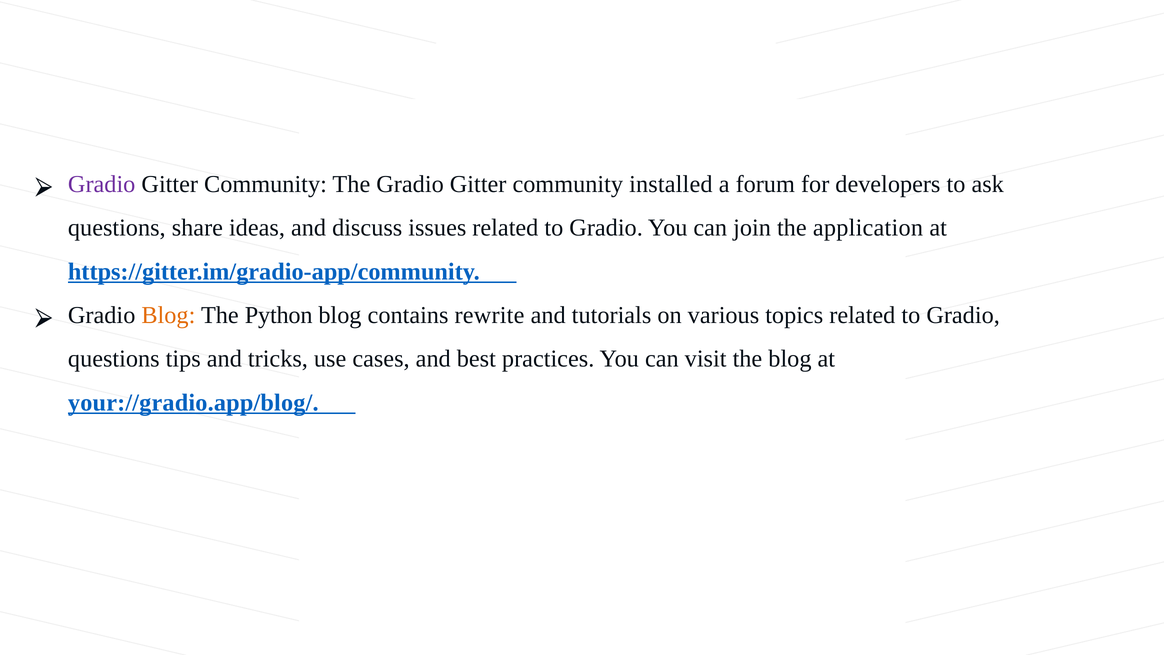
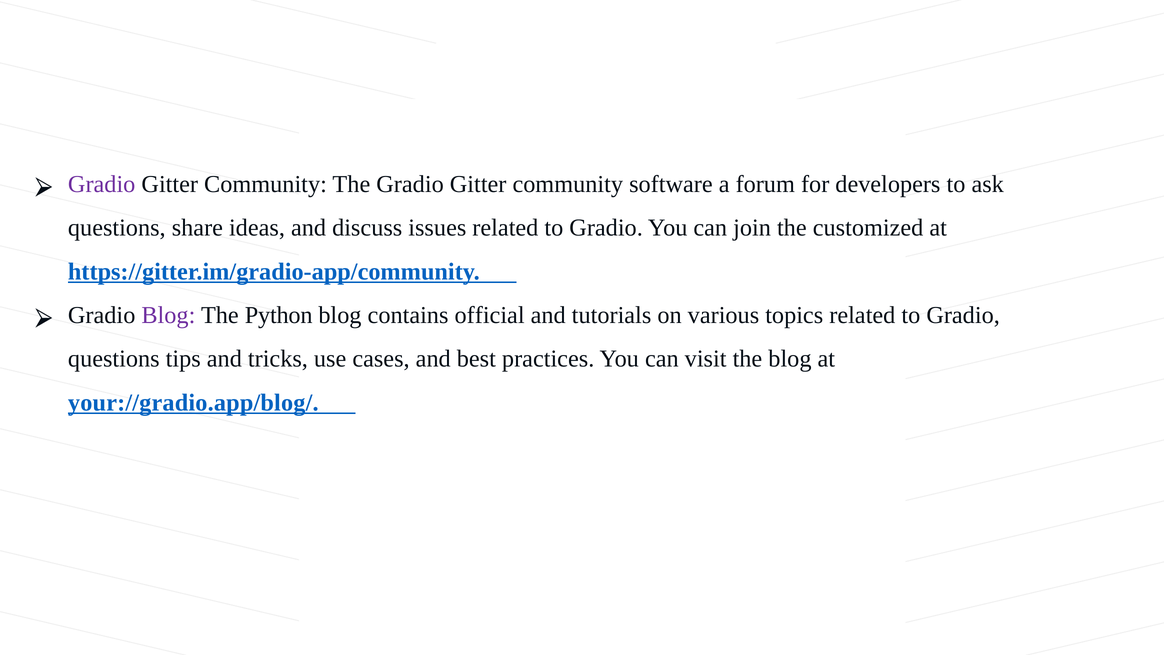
installed: installed -> software
application: application -> customized
Blog at (168, 315) colour: orange -> purple
rewrite: rewrite -> official
